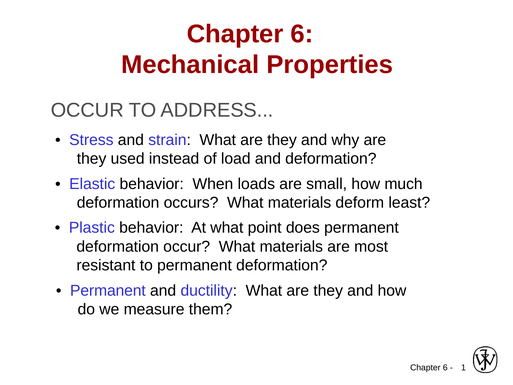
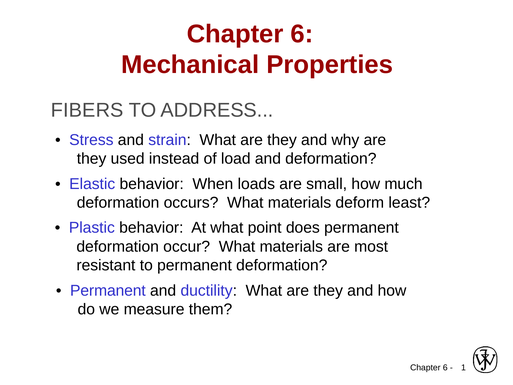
OCCUR at (87, 110): OCCUR -> FIBERS
